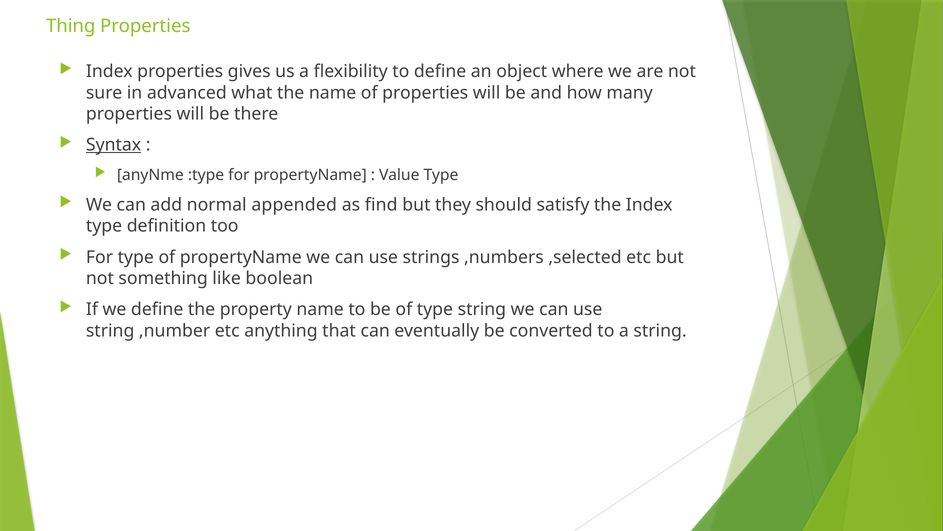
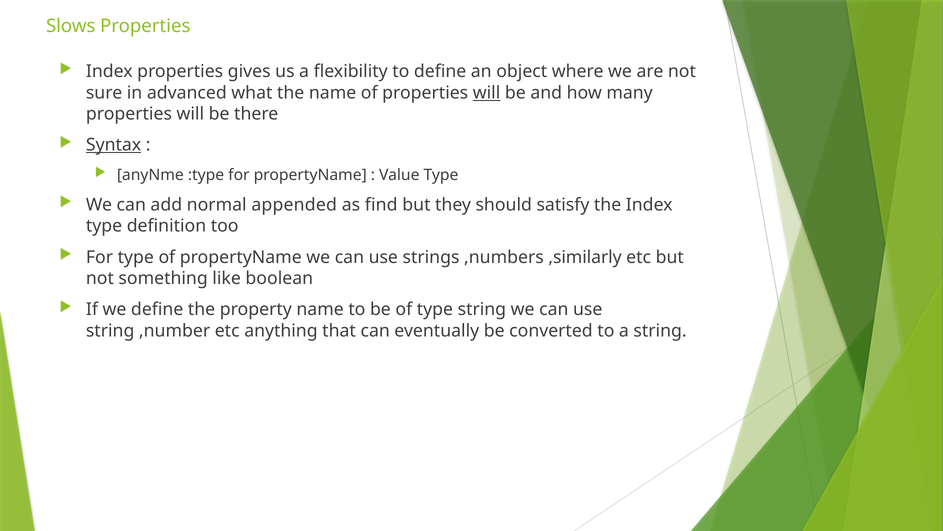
Thing: Thing -> Slows
will at (487, 93) underline: none -> present
,selected: ,selected -> ,similarly
